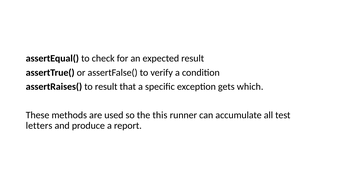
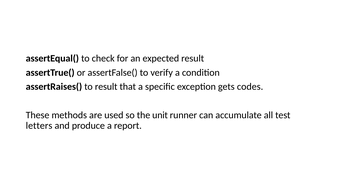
which: which -> codes
this: this -> unit
